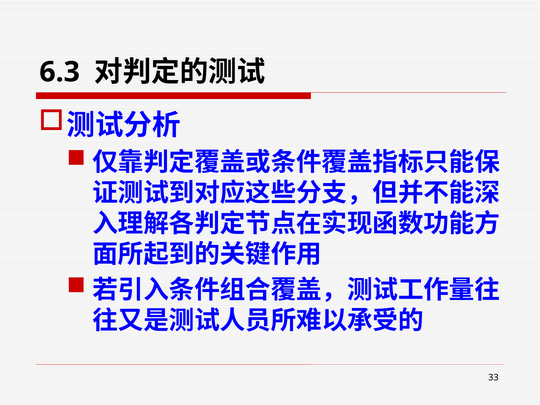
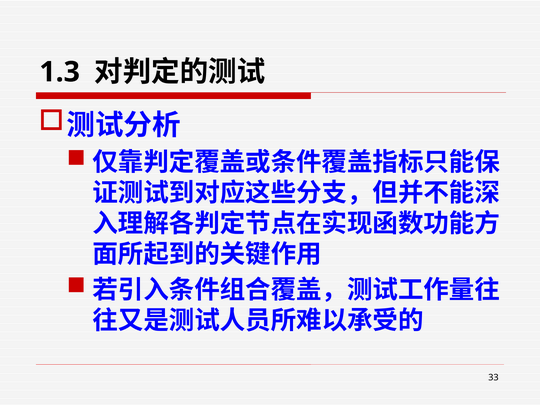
6.3: 6.3 -> 1.3
